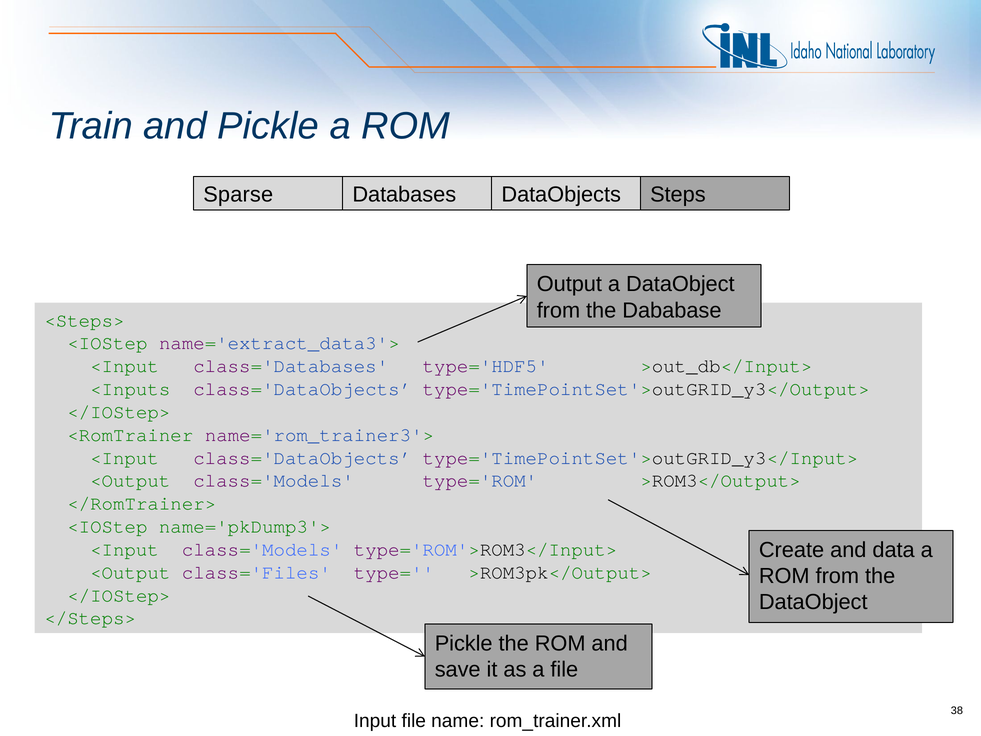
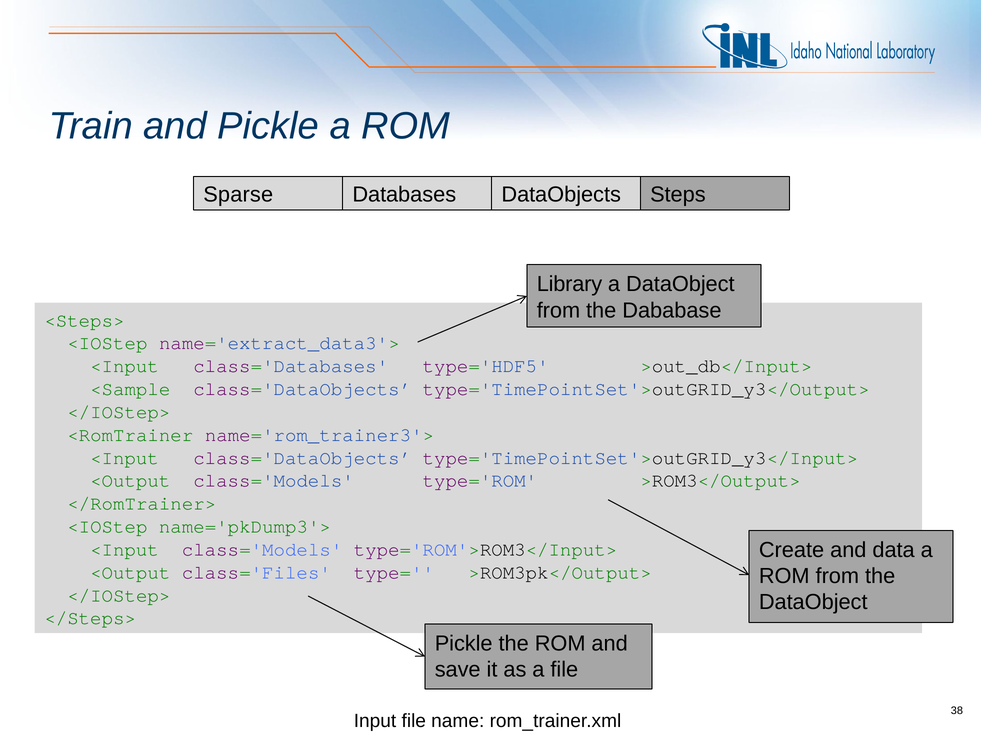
Output: Output -> Library
<Inputs: <Inputs -> <Sample
